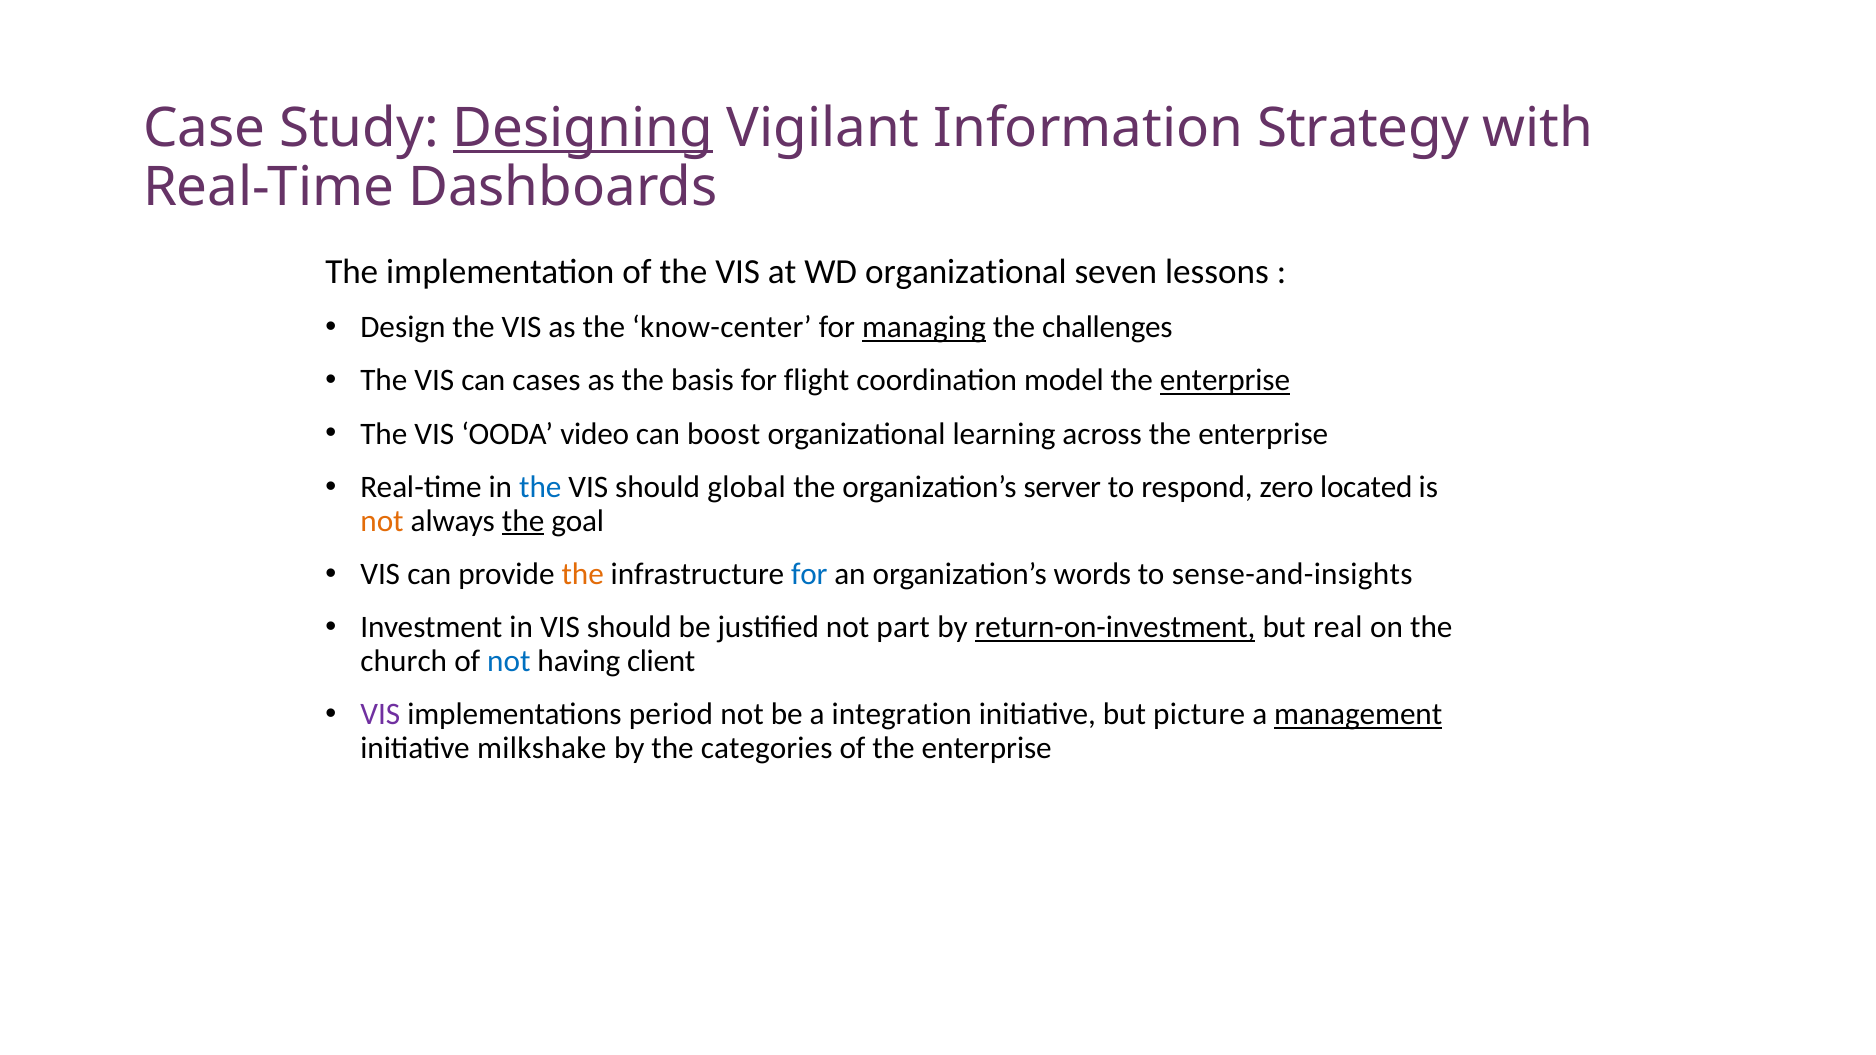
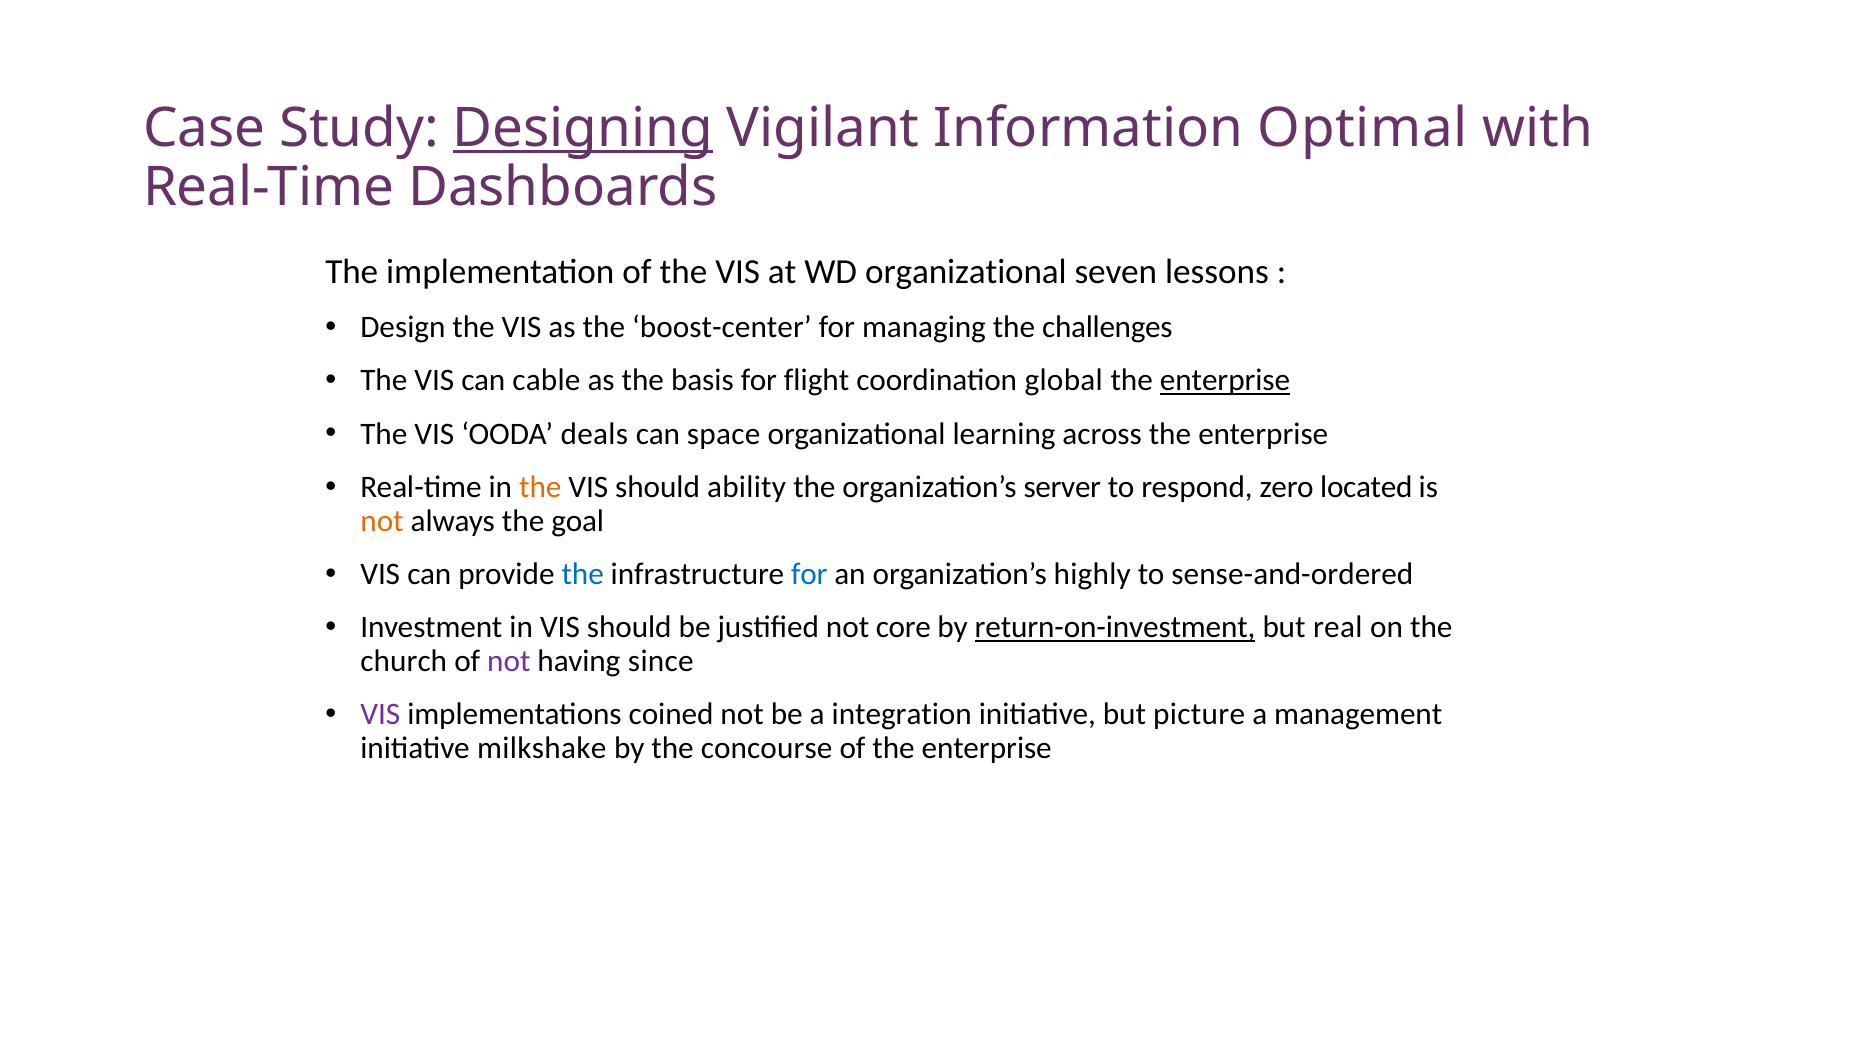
Strategy: Strategy -> Optimal
know-center: know-center -> boost-center
managing underline: present -> none
cases: cases -> cable
model: model -> global
video: video -> deals
boost: boost -> space
the at (540, 487) colour: blue -> orange
global: global -> ability
the at (523, 521) underline: present -> none
the at (583, 574) colour: orange -> blue
words: words -> highly
sense-and-insights: sense-and-insights -> sense-and-ordered
part: part -> core
not at (509, 661) colour: blue -> purple
client: client -> since
period: period -> coined
management underline: present -> none
categories: categories -> concourse
